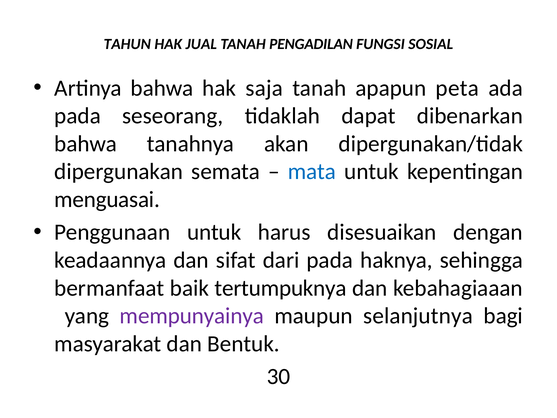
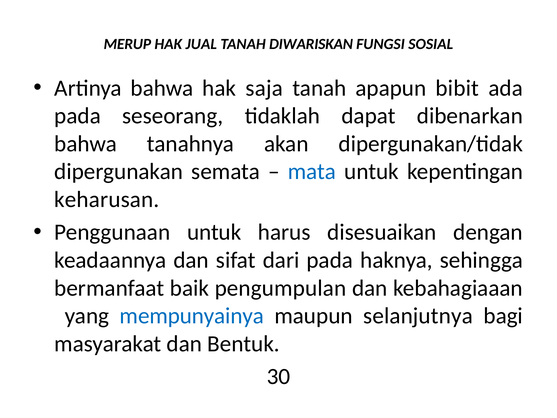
TAHUN: TAHUN -> MERUP
PENGADILAN: PENGADILAN -> DIWARISKAN
peta: peta -> bibit
menguasai: menguasai -> keharusan
tertumpuknya: tertumpuknya -> pengumpulan
mempunyainya colour: purple -> blue
